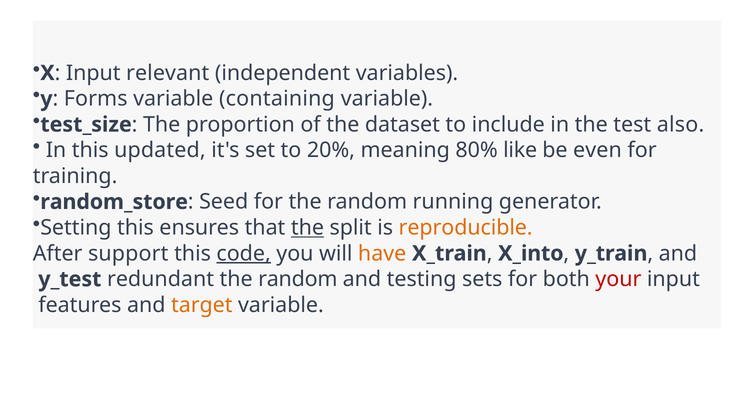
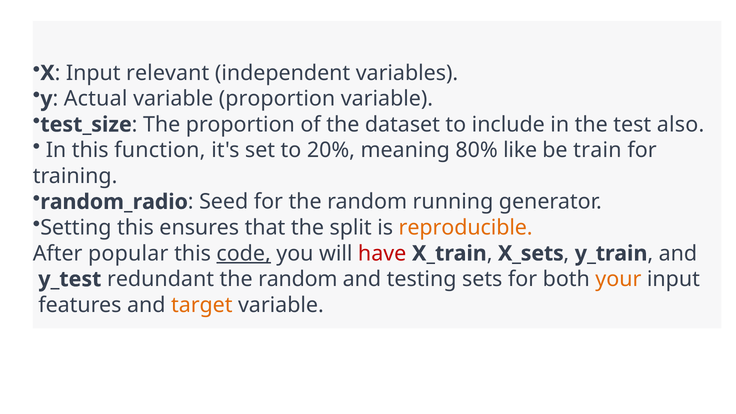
Forms: Forms -> Actual
variable containing: containing -> proportion
updated: updated -> function
even: even -> train
random_store: random_store -> random_radio
the at (307, 228) underline: present -> none
support: support -> popular
have colour: orange -> red
X_into: X_into -> X_sets
your colour: red -> orange
